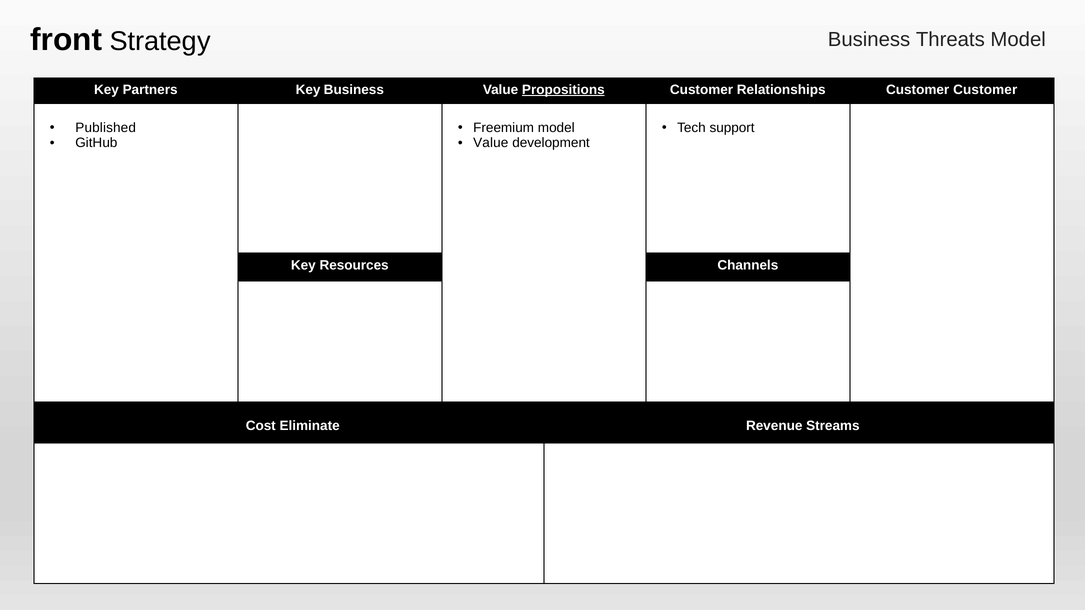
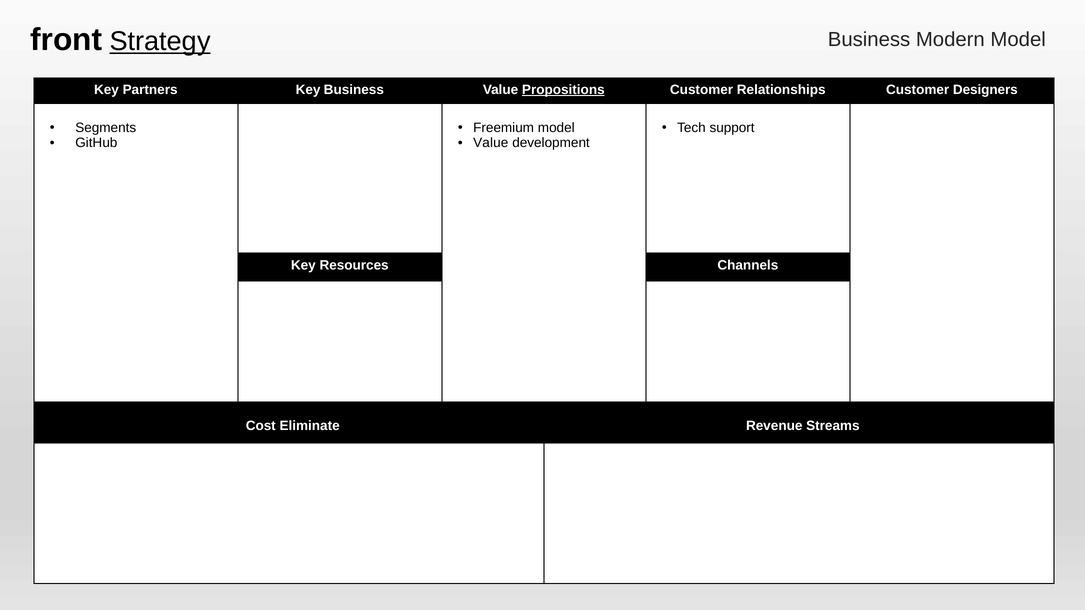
Strategy underline: none -> present
Threats: Threats -> Modern
Customer Customer: Customer -> Designers
Published: Published -> Segments
